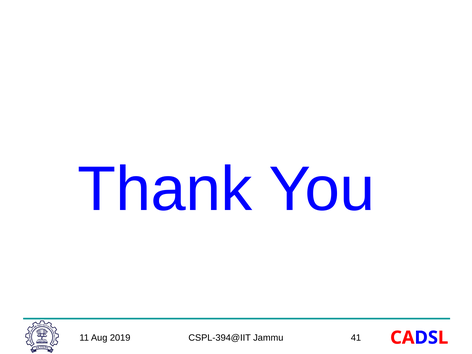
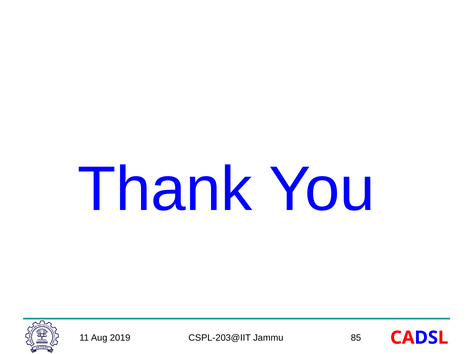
CSPL-394@IIT: CSPL-394@IIT -> CSPL-203@IIT
41: 41 -> 85
